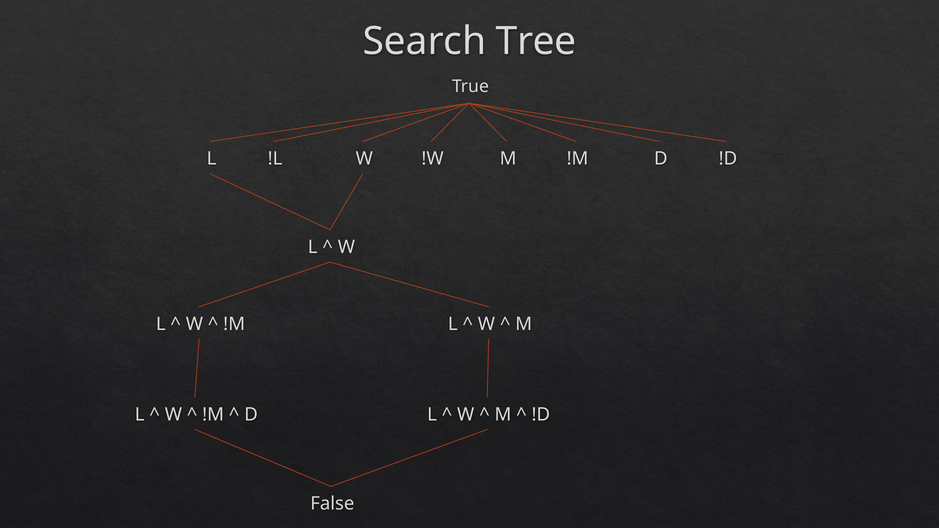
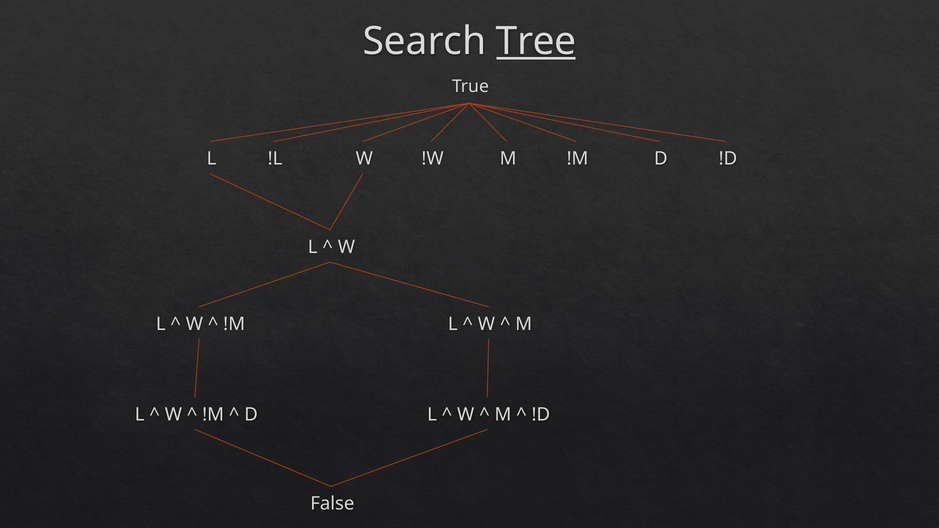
Tree underline: none -> present
